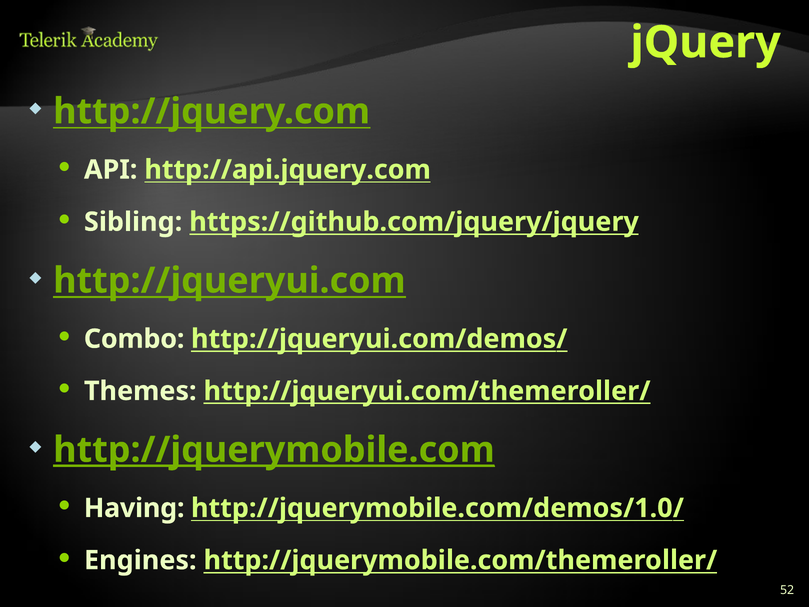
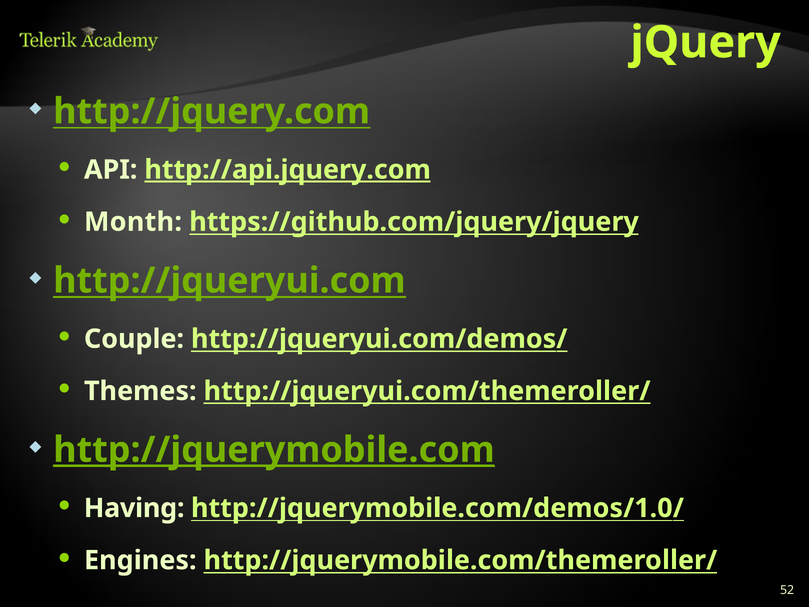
http://api.jquery.com underline: none -> present
Sibling: Sibling -> Month
Combo: Combo -> Couple
